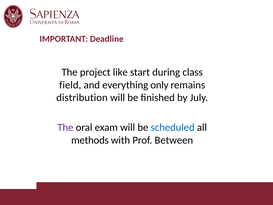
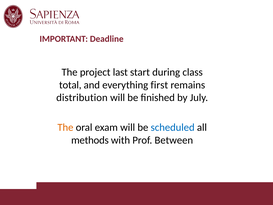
like: like -> last
field: field -> total
only: only -> first
The at (65, 127) colour: purple -> orange
